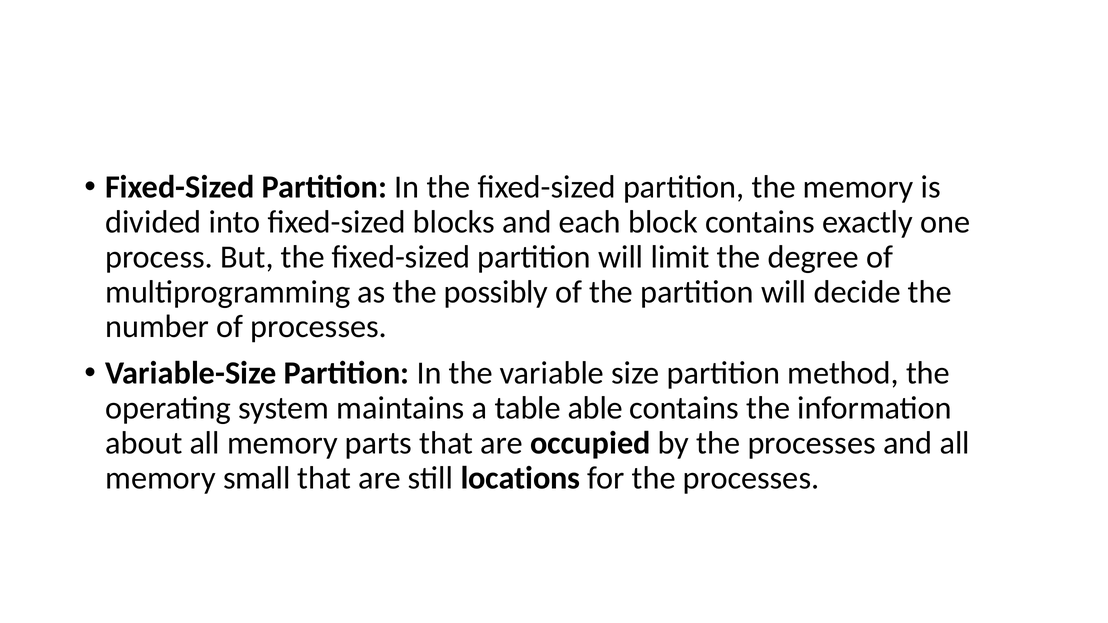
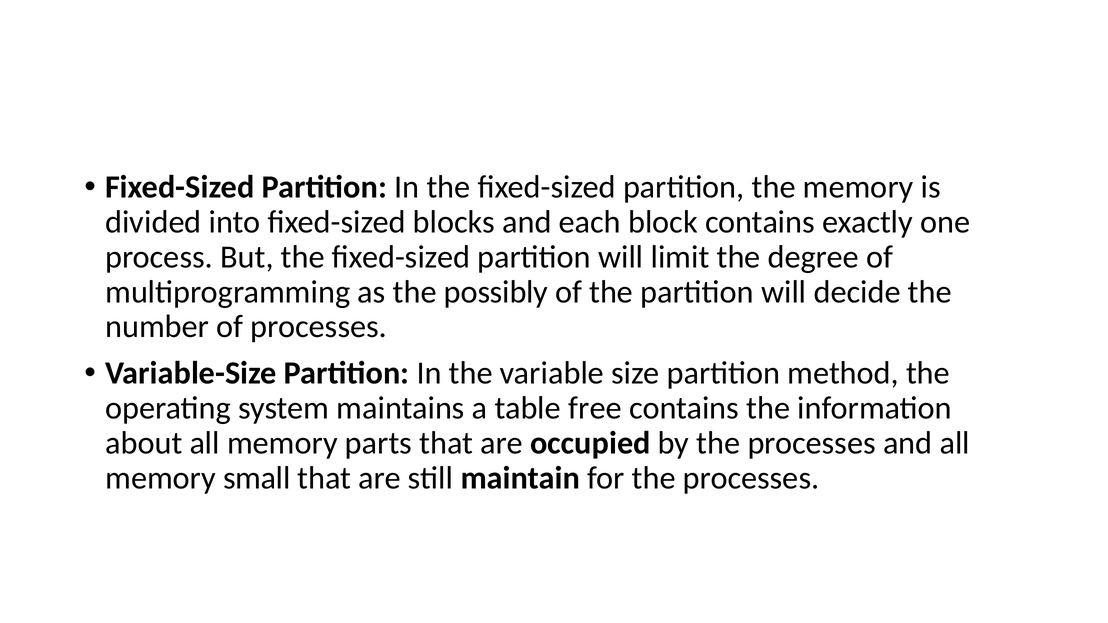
able: able -> free
locations: locations -> maintain
